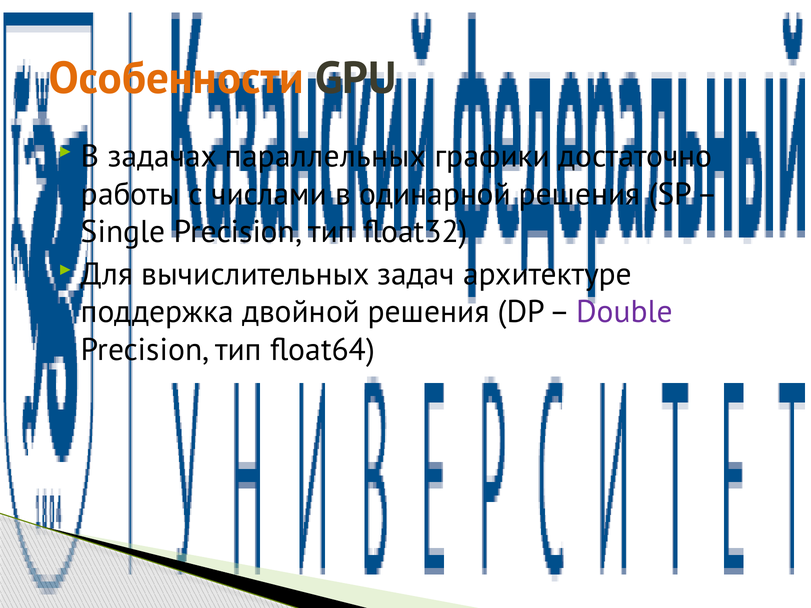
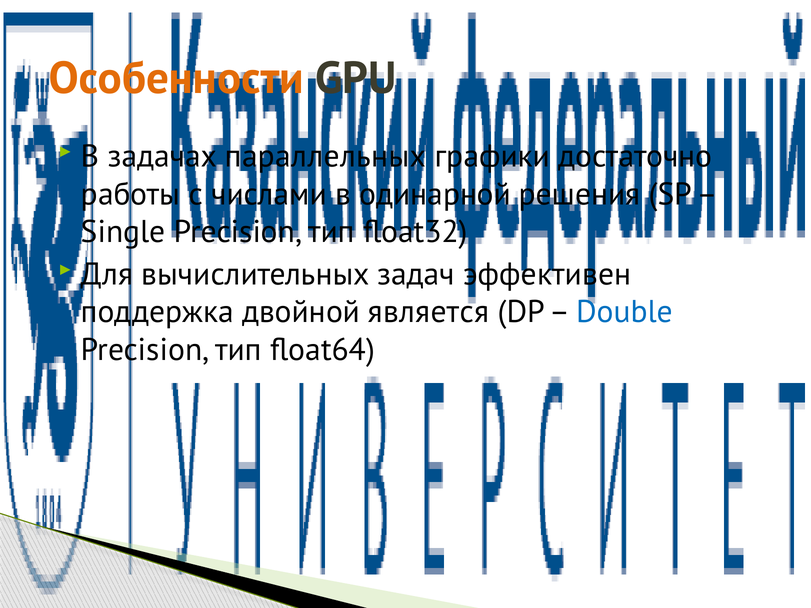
архитектуре: архитектуре -> эффективен
двойной решения: решения -> является
Double colour: purple -> blue
